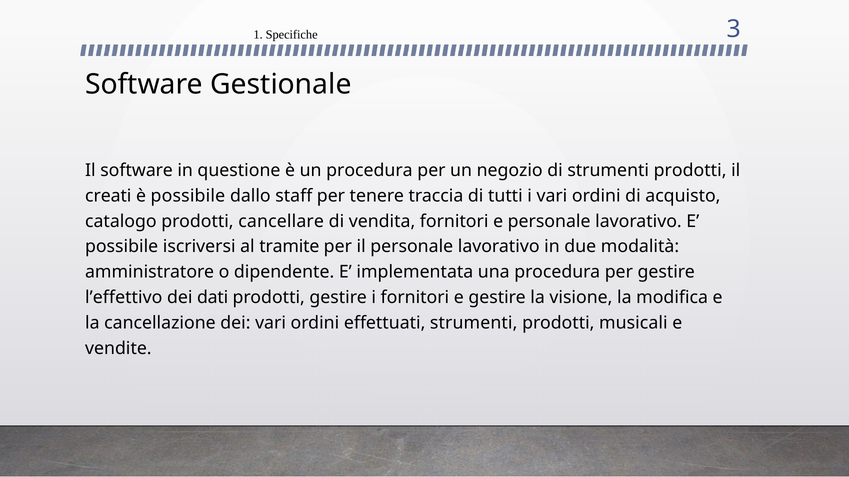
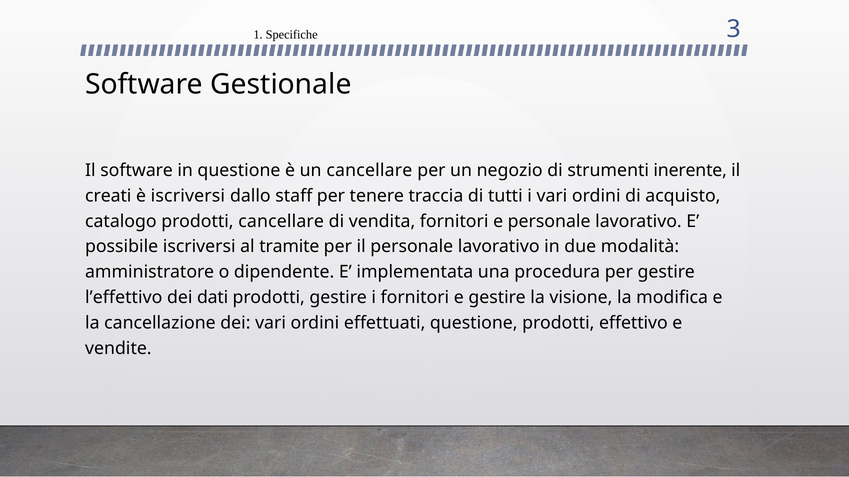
un procedura: procedura -> cancellare
di strumenti prodotti: prodotti -> inerente
è possibile: possibile -> iscriversi
effettuati strumenti: strumenti -> questione
musicali: musicali -> effettivo
